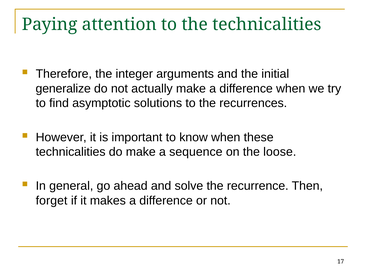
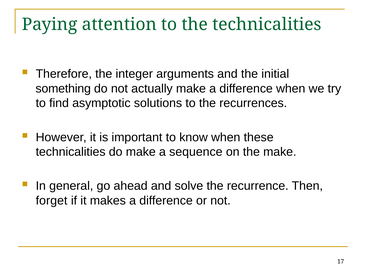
generalize: generalize -> something
the loose: loose -> make
